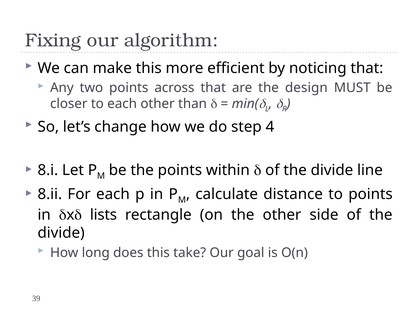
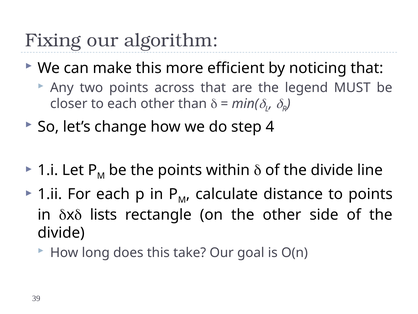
design: design -> legend
8.i: 8.i -> 1.i
8.ii: 8.ii -> 1.ii
